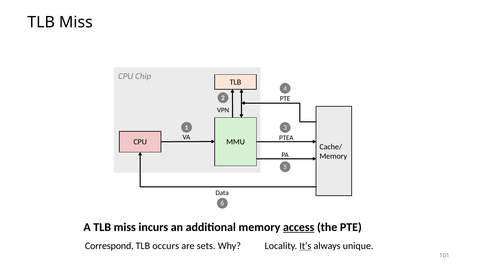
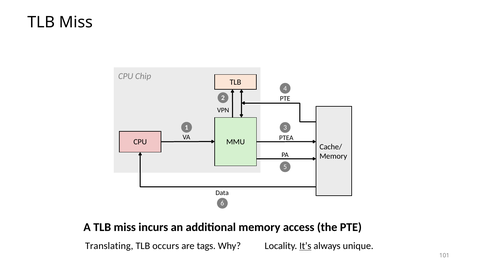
access underline: present -> none
Correspond: Correspond -> Translating
sets: sets -> tags
